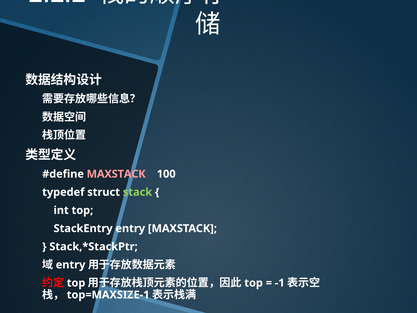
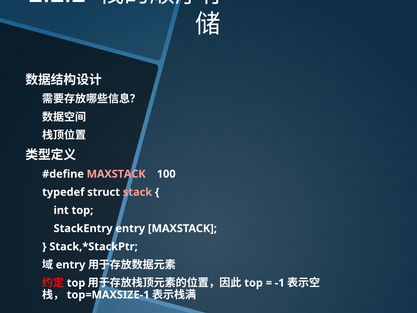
stack colour: light green -> pink
